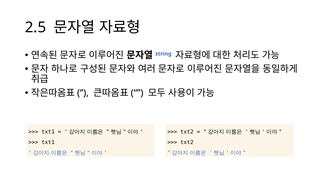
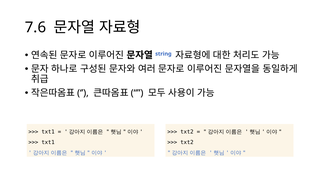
2.5: 2.5 -> 7.6
